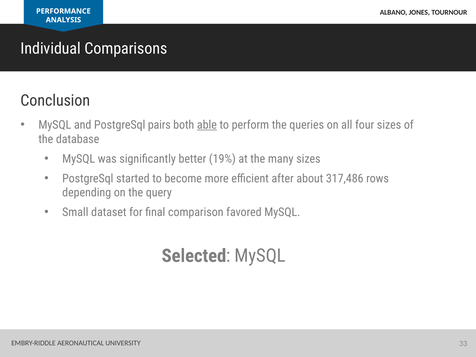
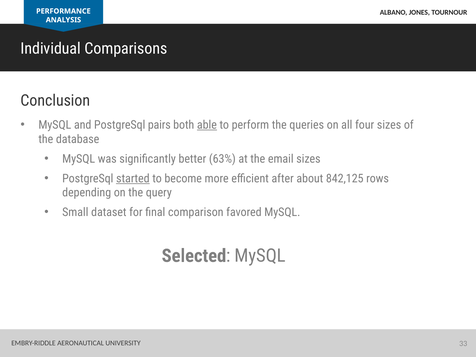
19%: 19% -> 63%
many: many -> email
started underline: none -> present
317,486: 317,486 -> 842,125
